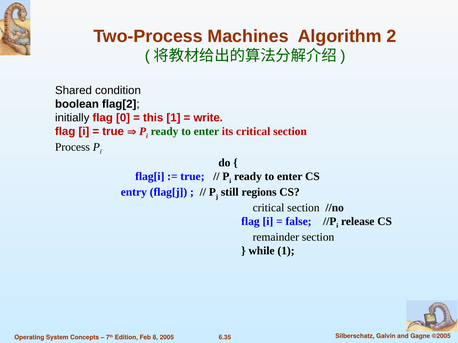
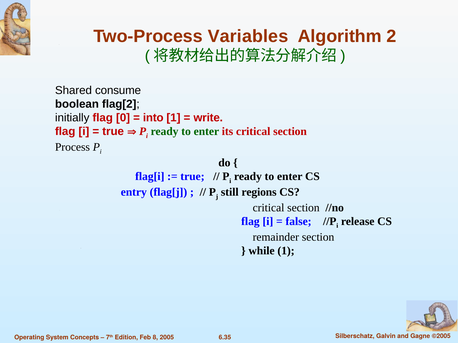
Machines: Machines -> Variables
condition: condition -> consume
this: this -> into
